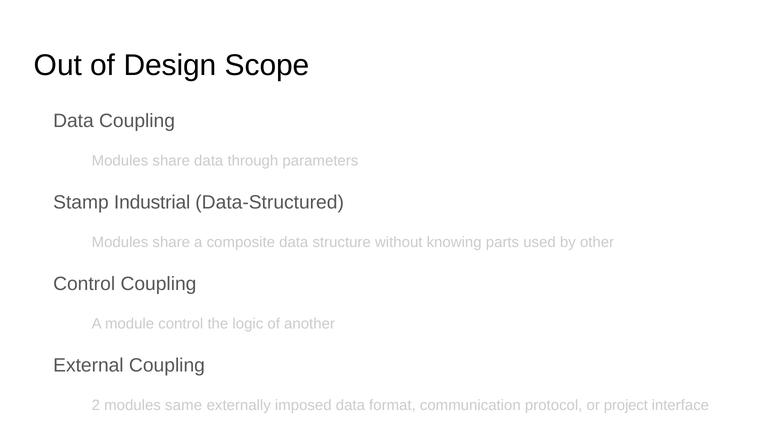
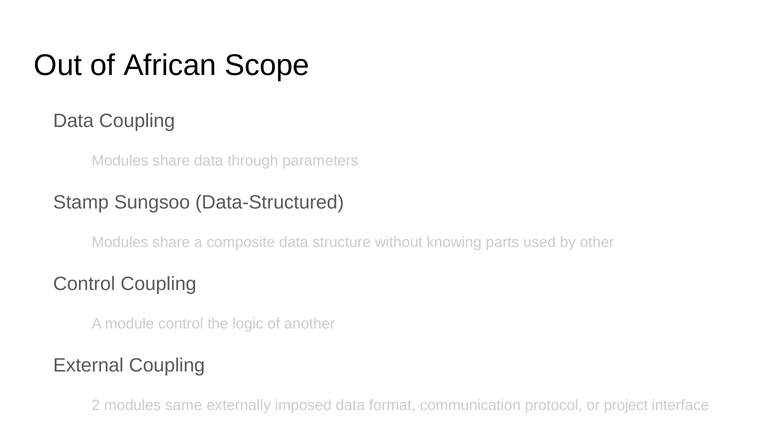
Design: Design -> African
Industrial: Industrial -> Sungsoo
